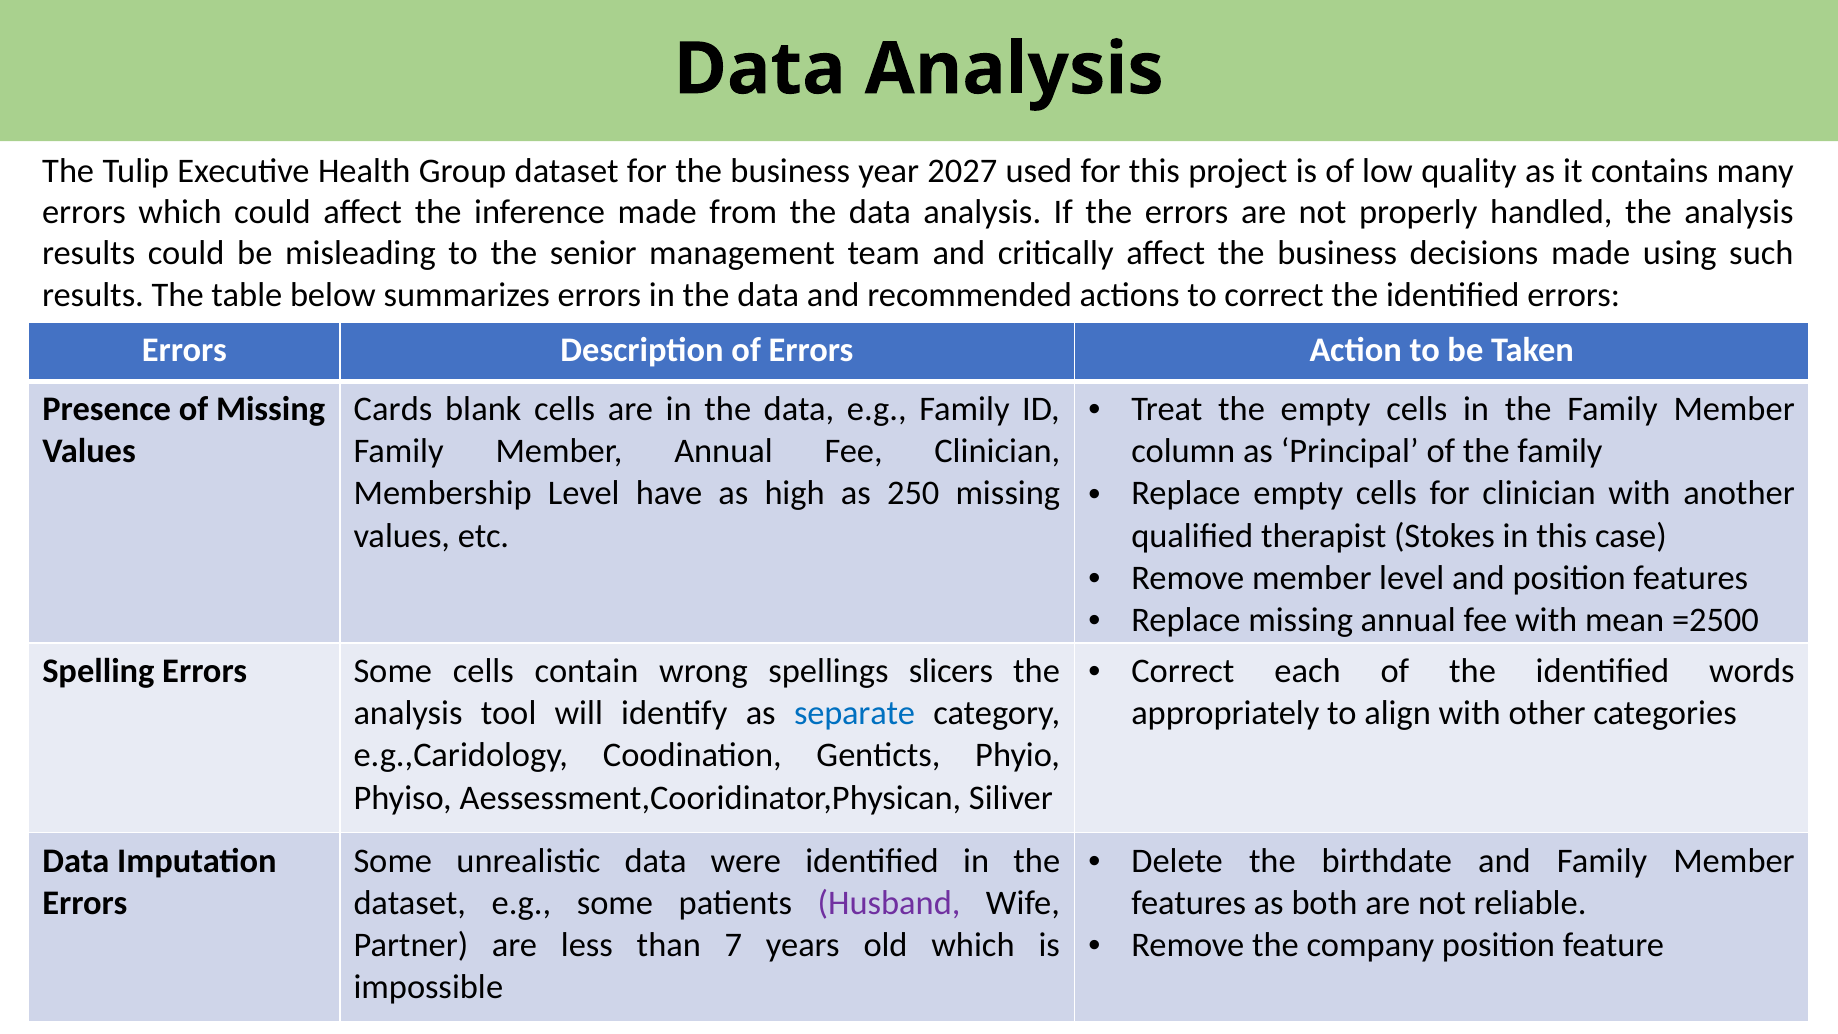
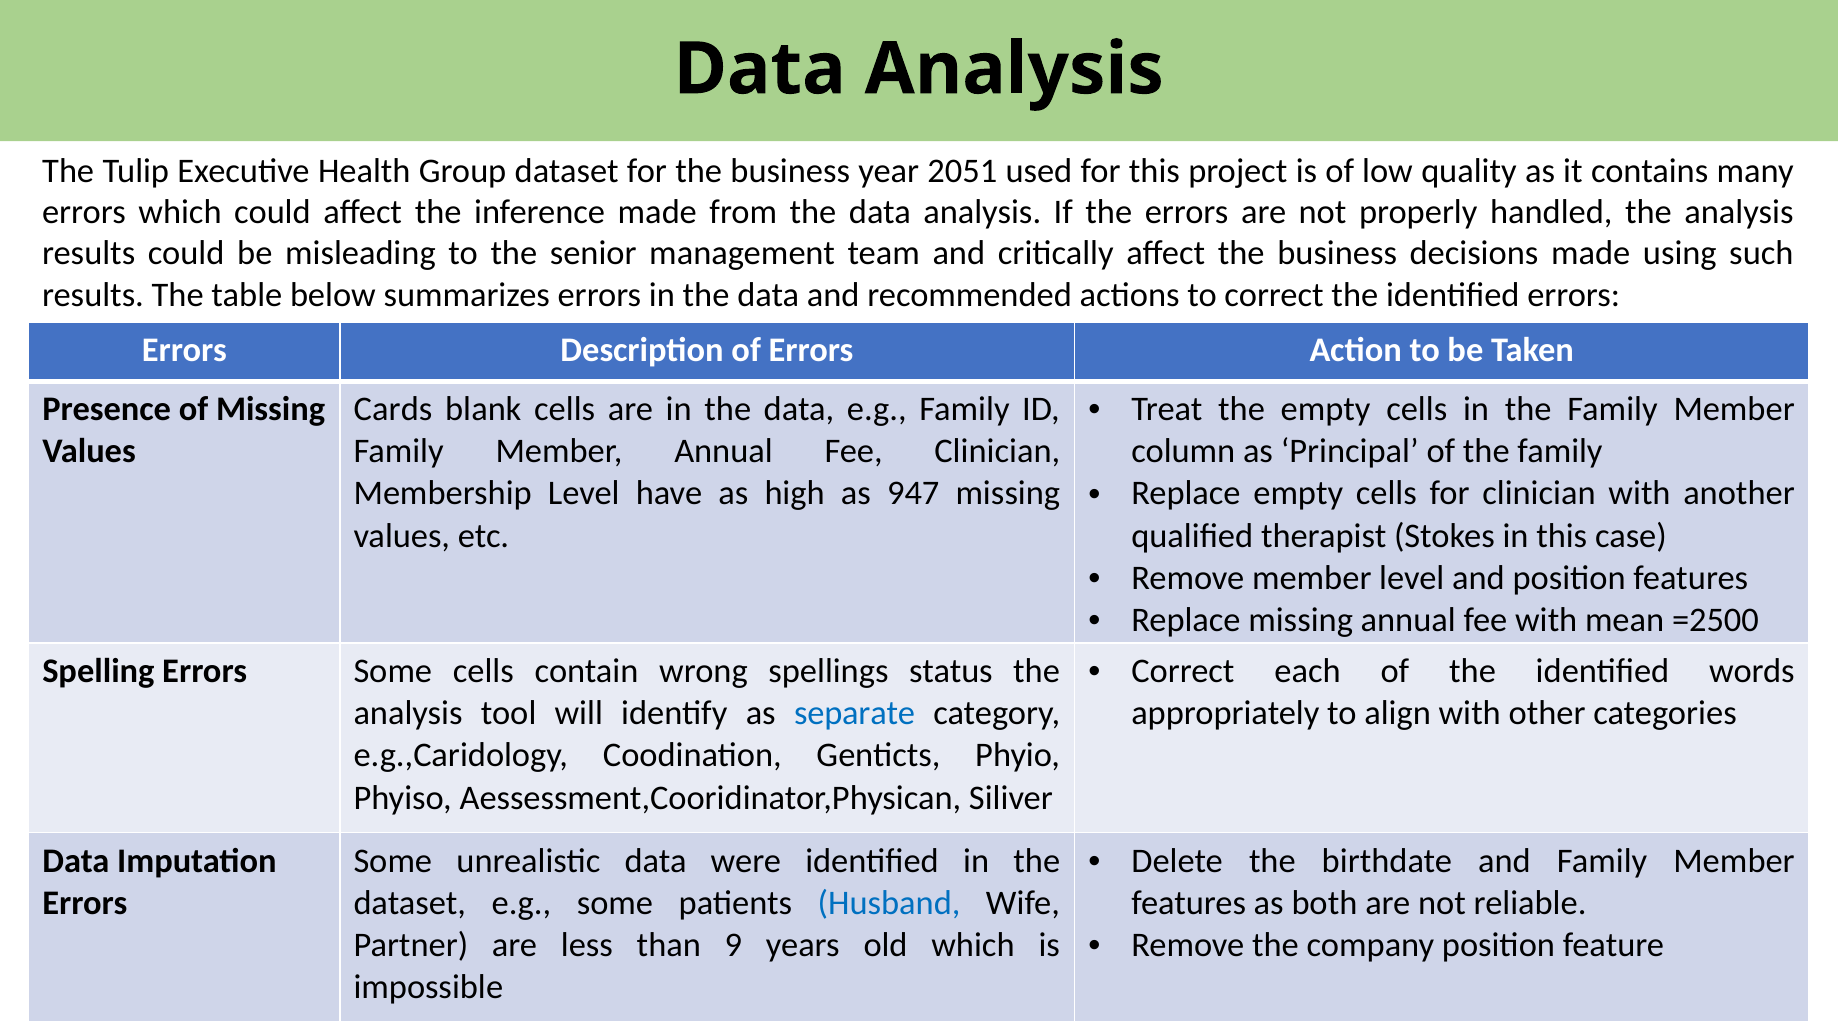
2027: 2027 -> 2051
250: 250 -> 947
slicers: slicers -> status
Husband colour: purple -> blue
7: 7 -> 9
